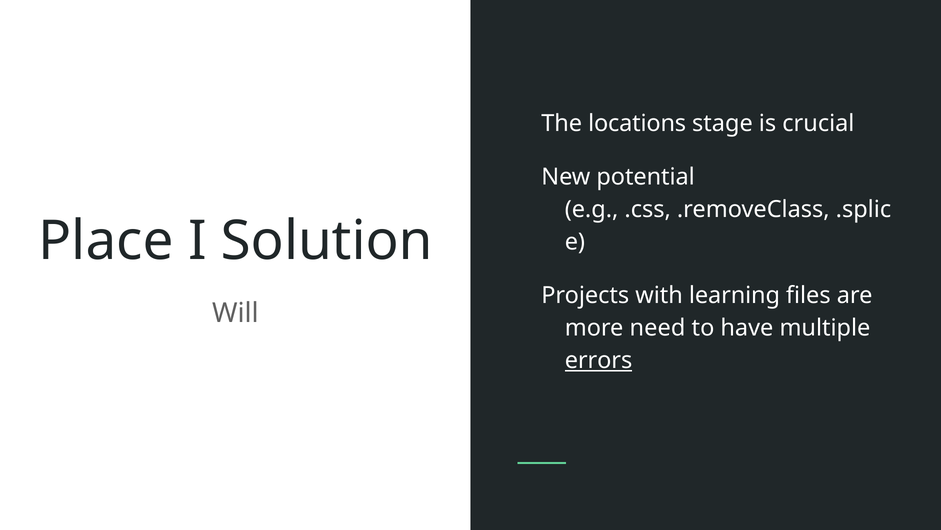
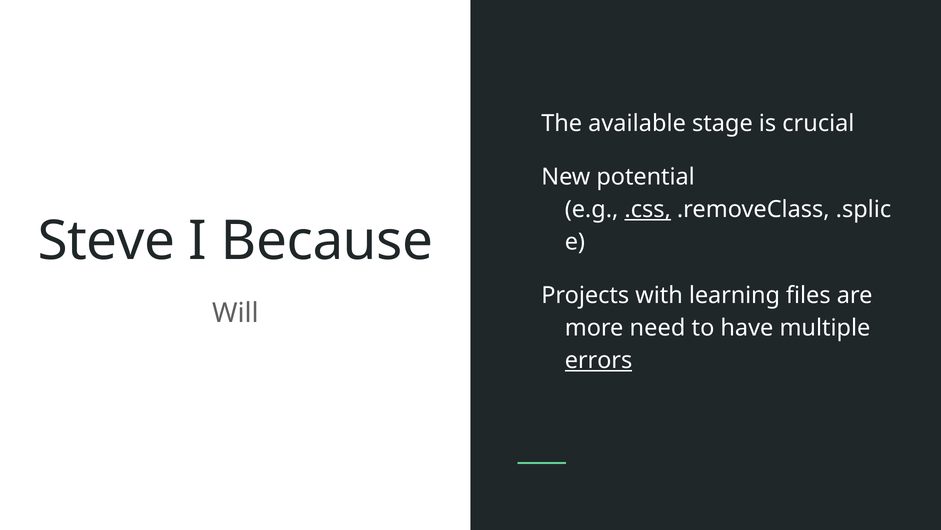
locations: locations -> available
.css underline: none -> present
Place: Place -> Steve
Solution: Solution -> Because
